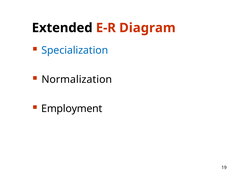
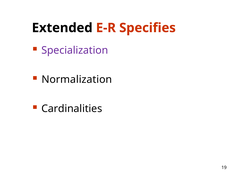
Diagram: Diagram -> Specifies
Specialization colour: blue -> purple
Employment: Employment -> Cardinalities
